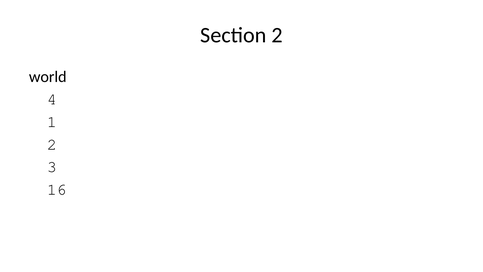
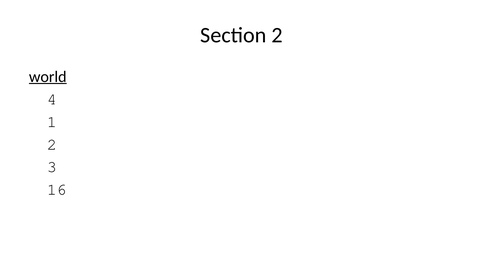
world underline: none -> present
